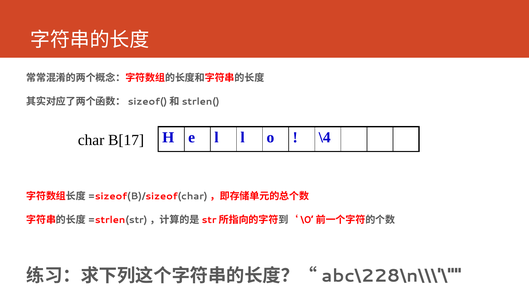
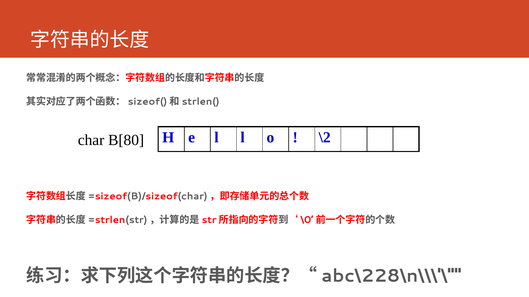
B[17: B[17 -> B[80
\4: \4 -> \2
